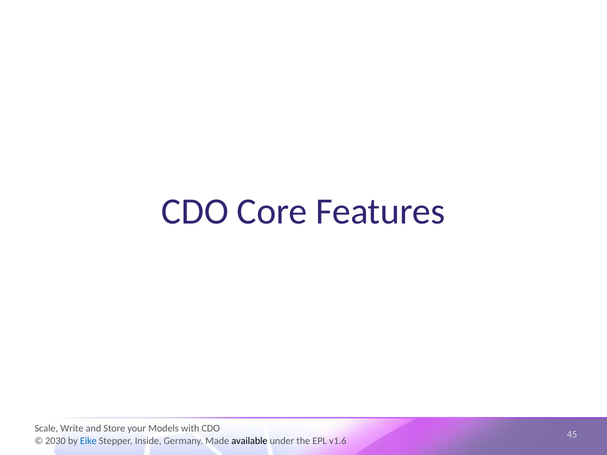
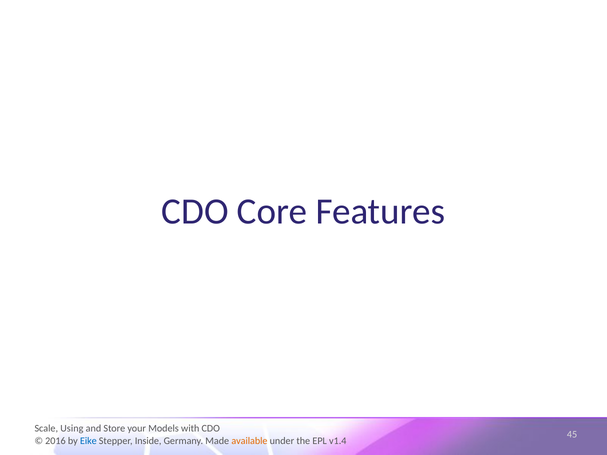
Write: Write -> Using
2030: 2030 -> 2016
available colour: black -> orange
v1.6: v1.6 -> v1.4
